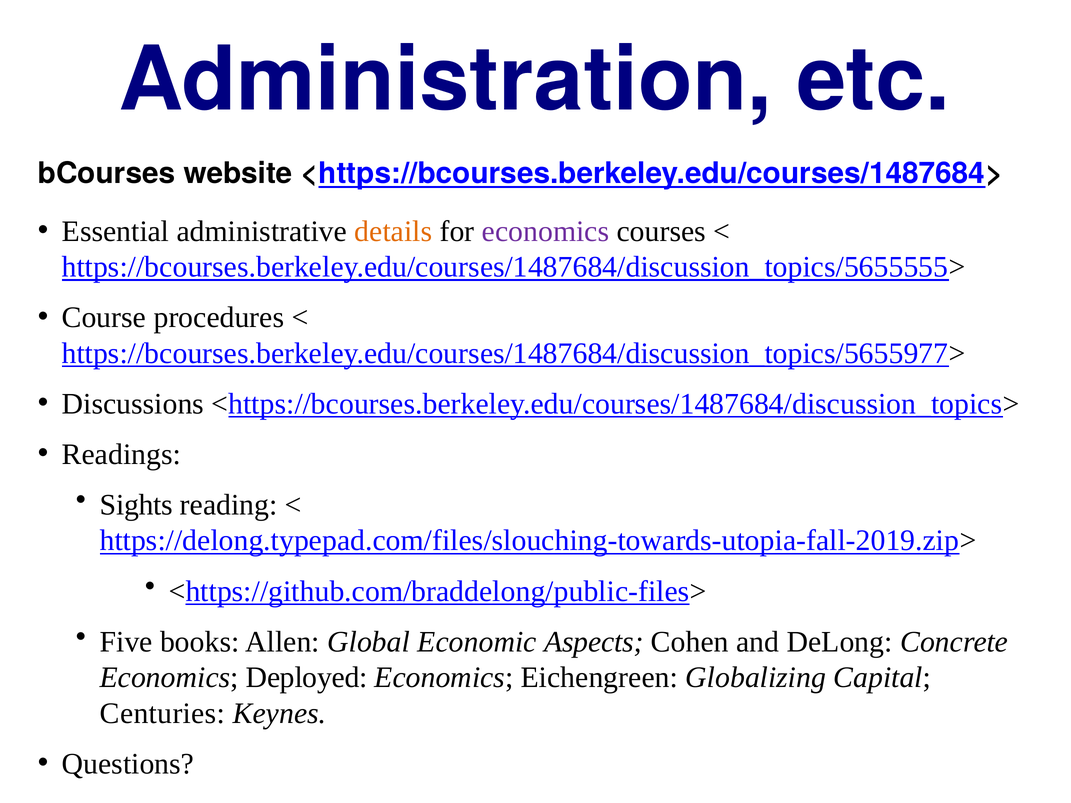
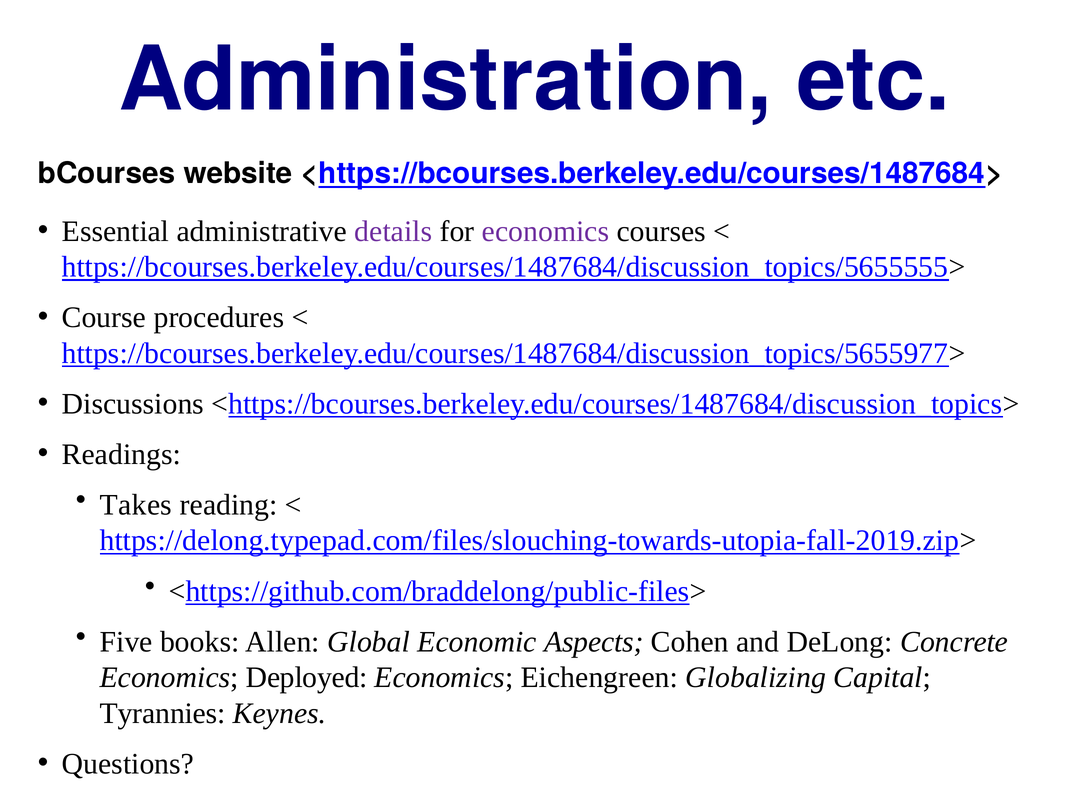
details colour: orange -> purple
Sights: Sights -> Takes
Centuries: Centuries -> Tyrannies
